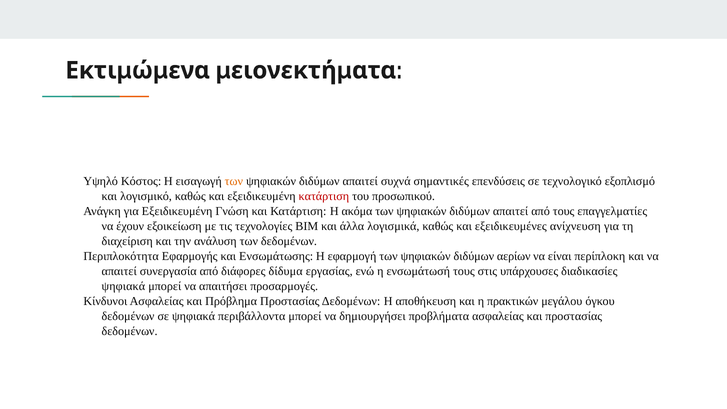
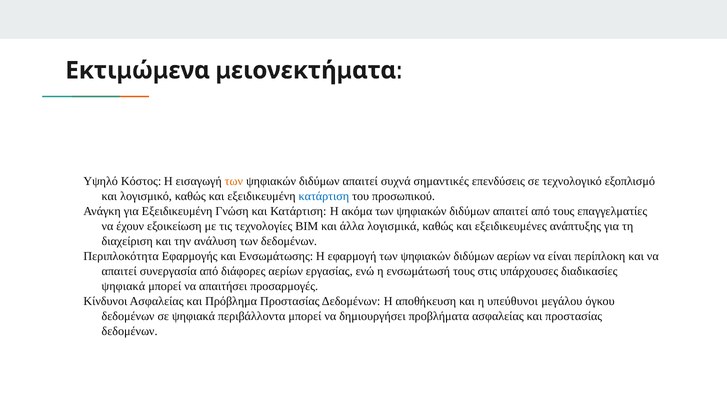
κατάρτιση at (324, 196) colour: red -> blue
ανίχνευση: ανίχνευση -> ανάπτυξης
διάφορες δίδυμα: δίδυμα -> αερίων
πρακτικών: πρακτικών -> υπεύθυνοι
